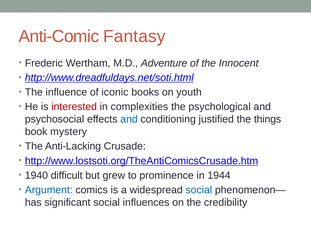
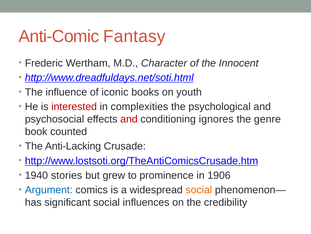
Adventure: Adventure -> Character
and at (129, 119) colour: blue -> red
justified: justified -> ignores
things: things -> genre
mystery: mystery -> counted
difficult: difficult -> stories
1944: 1944 -> 1906
social at (199, 189) colour: blue -> orange
